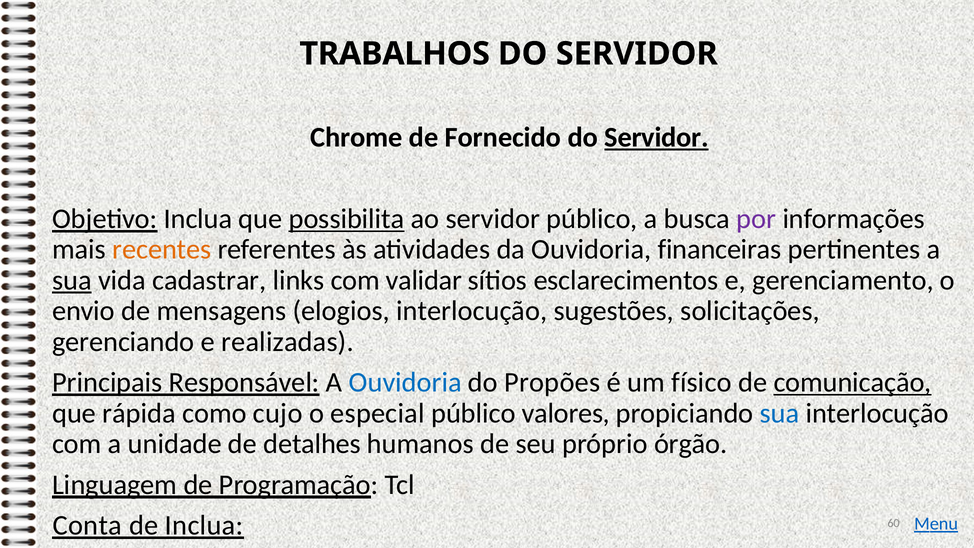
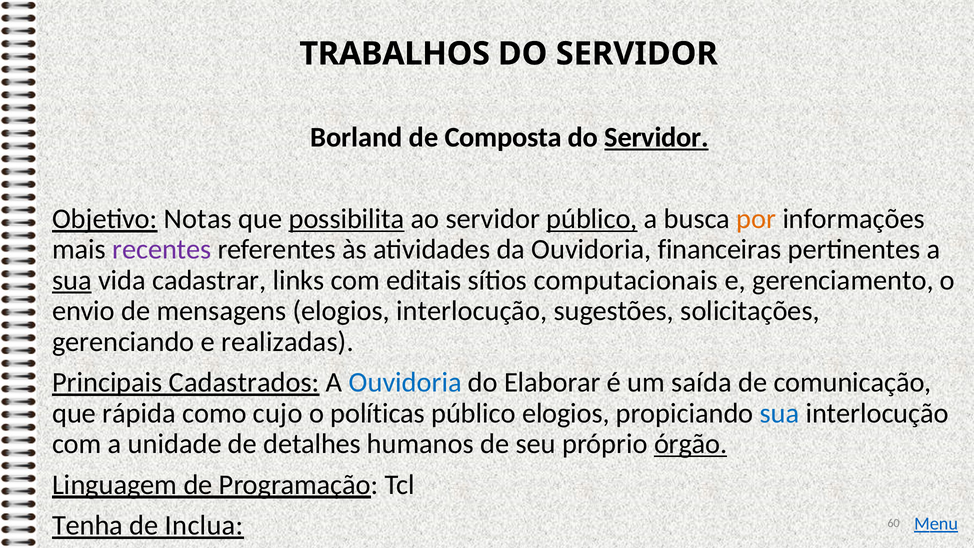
Chrome: Chrome -> Borland
Fornecido: Fornecido -> Composta
Objetivo Inclua: Inclua -> Notas
público at (592, 219) underline: none -> present
por colour: purple -> orange
recentes colour: orange -> purple
validar: validar -> editais
esclarecimentos: esclarecimentos -> computacionais
Responsável: Responsável -> Cadastrados
Propões: Propões -> Elaborar
físico: físico -> saída
comunicação underline: present -> none
especial: especial -> políticas
público valores: valores -> elogios
órgão underline: none -> present
Conta: Conta -> Tenha
